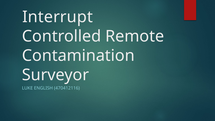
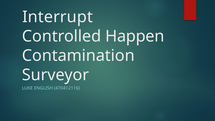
Remote: Remote -> Happen
